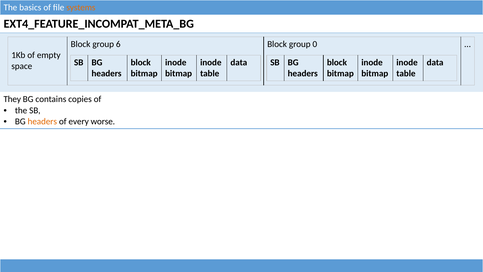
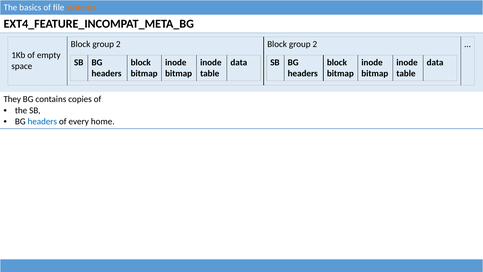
6 at (118, 44): 6 -> 2
0 at (315, 44): 0 -> 2
headers at (42, 121) colour: orange -> blue
worse: worse -> home
